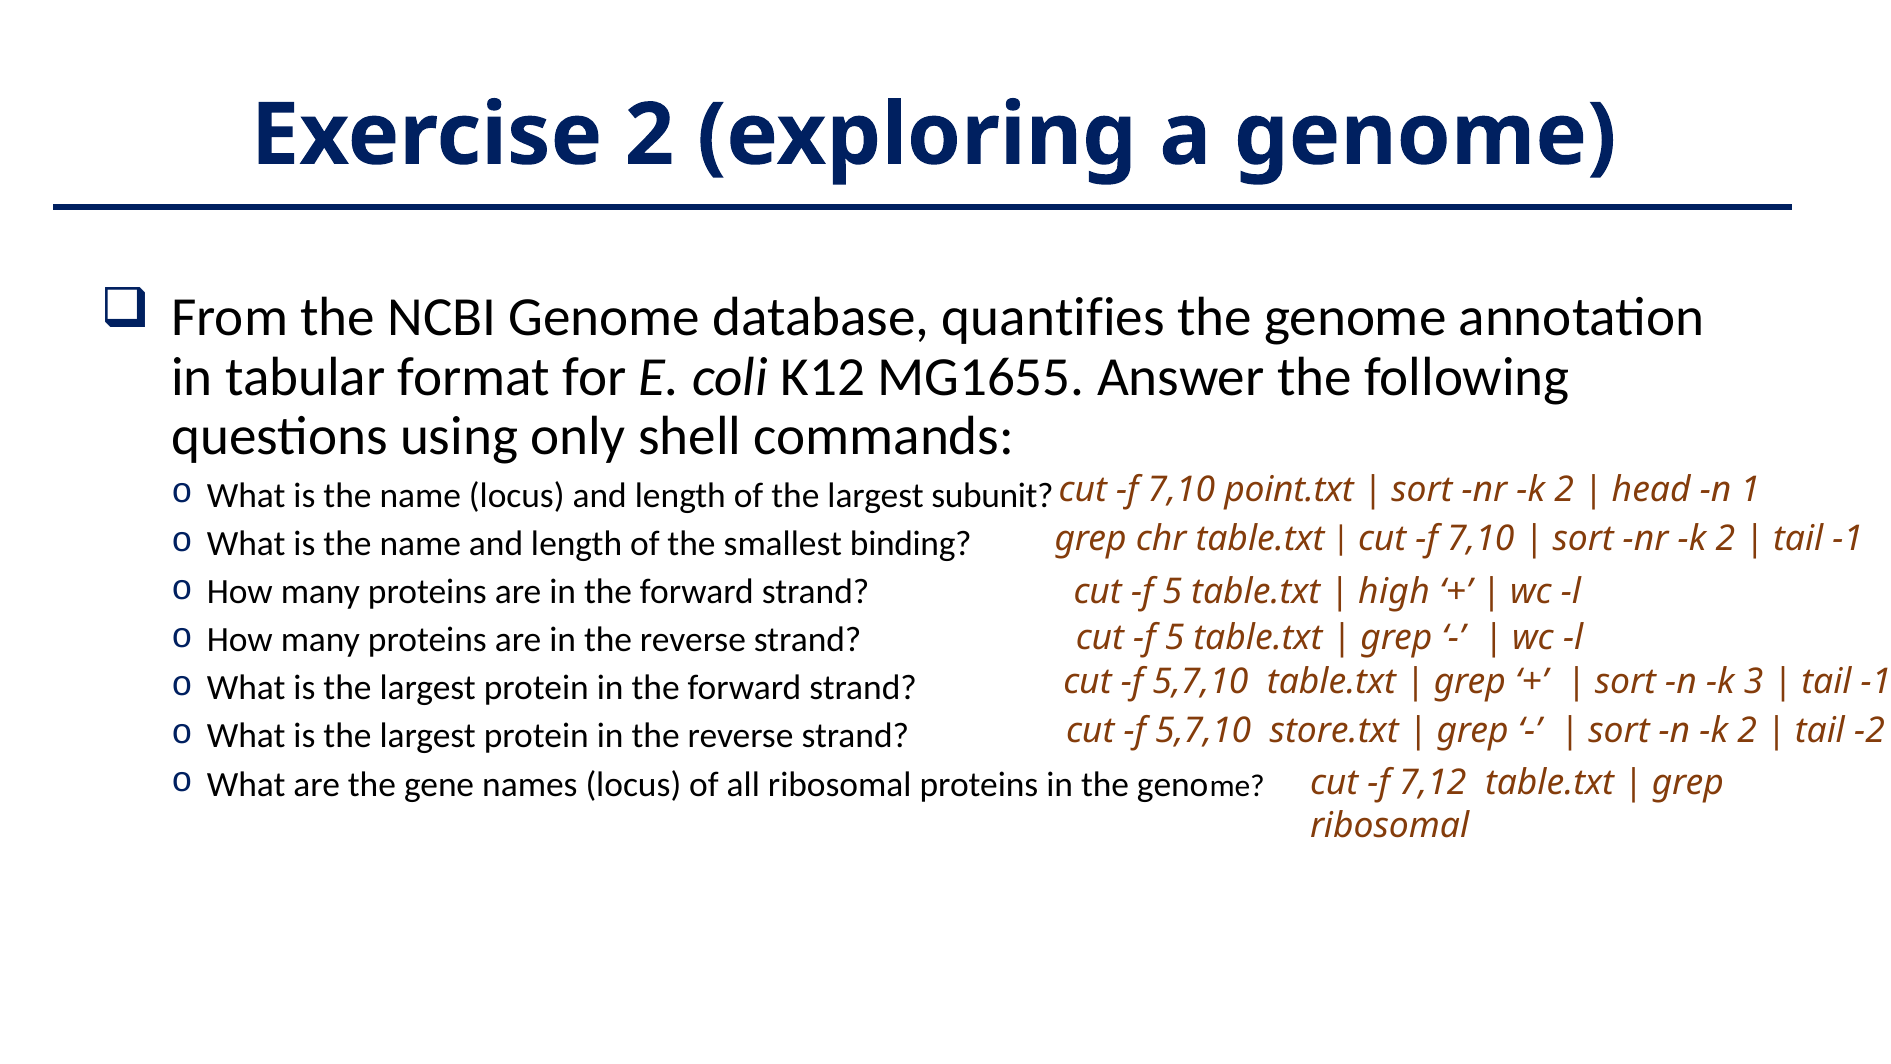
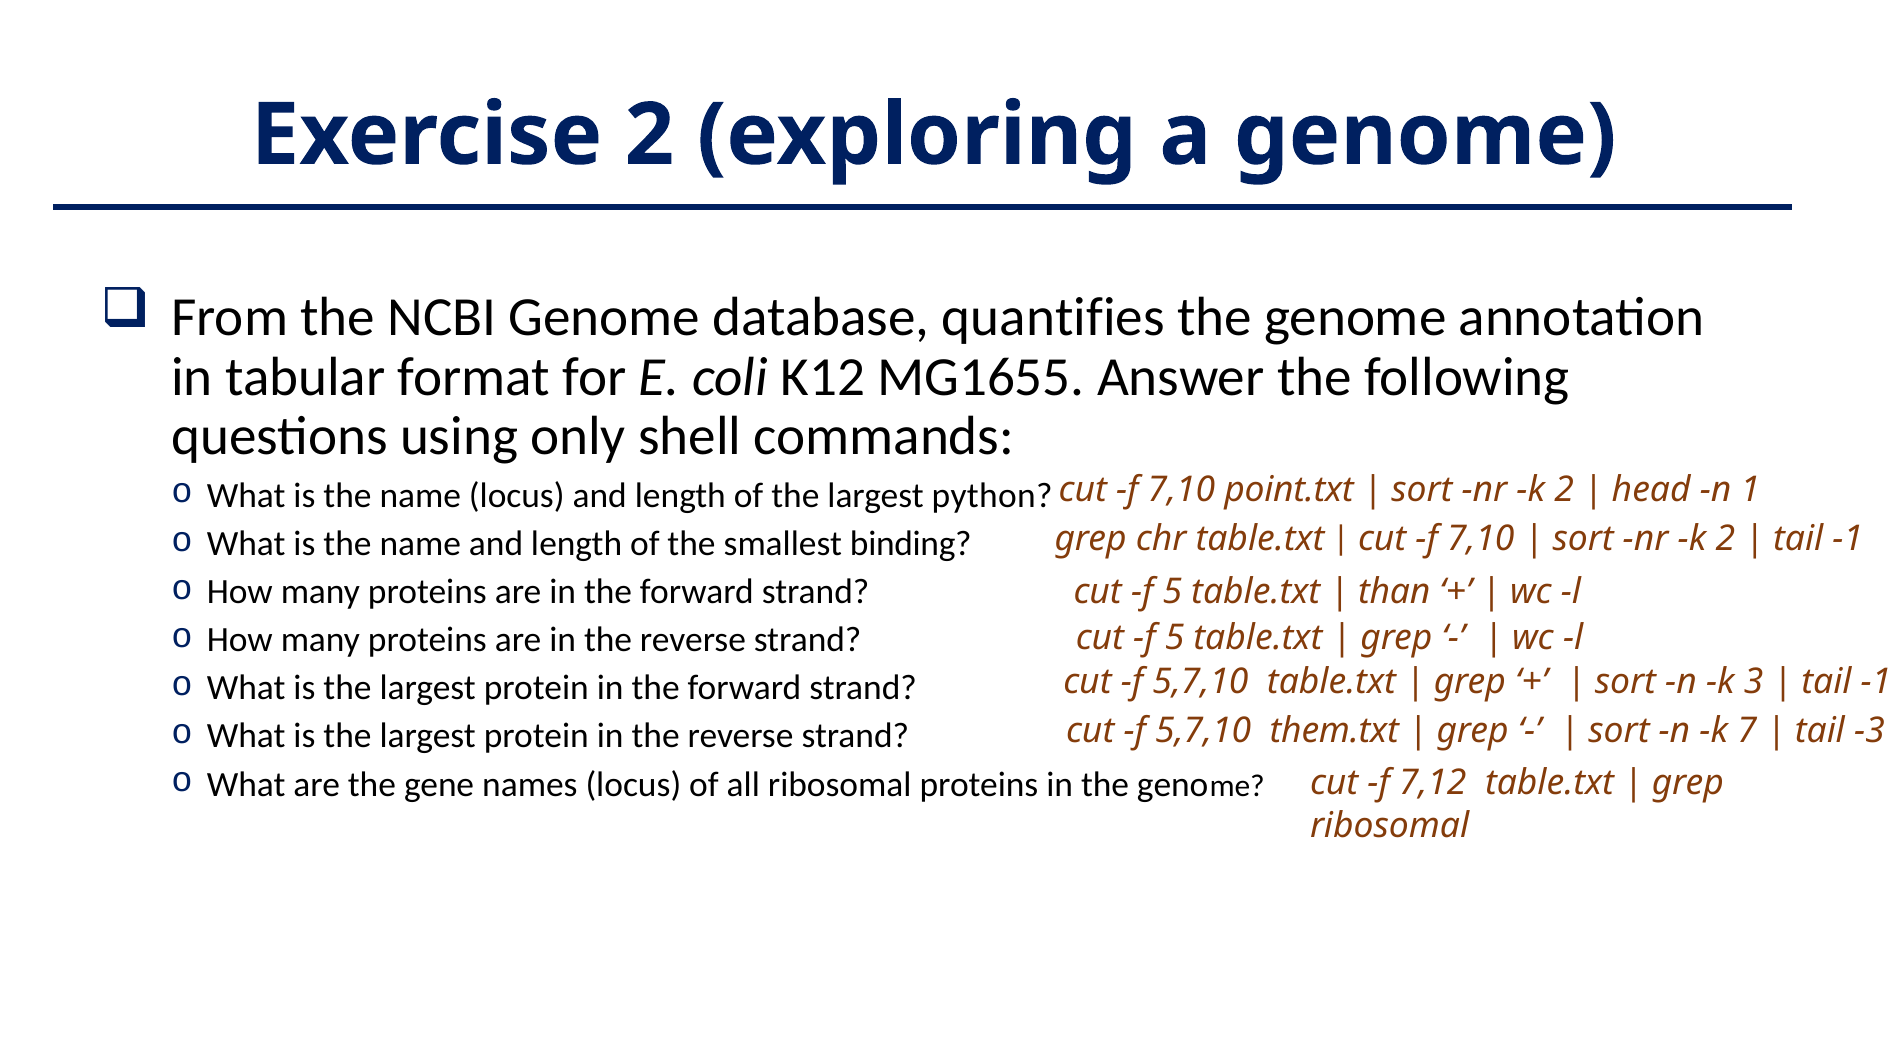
subunit: subunit -> python
high: high -> than
store.txt: store.txt -> them.txt
n k 2: 2 -> 7
-2: -2 -> -3
